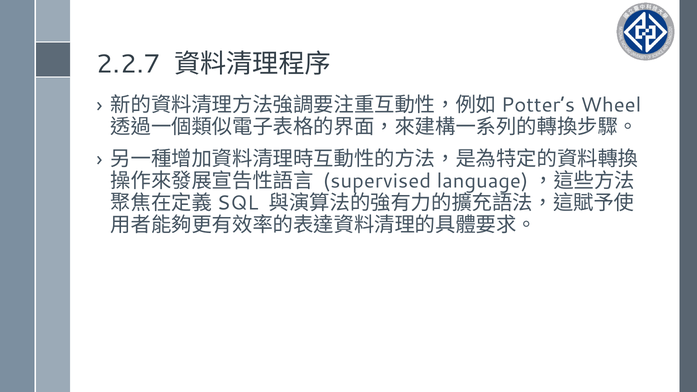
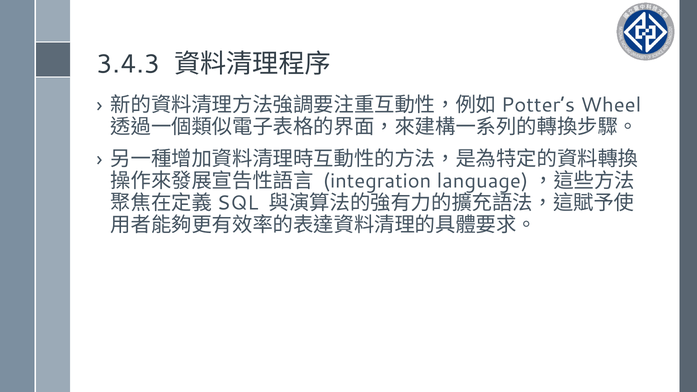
2.2.7: 2.2.7 -> 3.4.3
supervised: supervised -> integration
